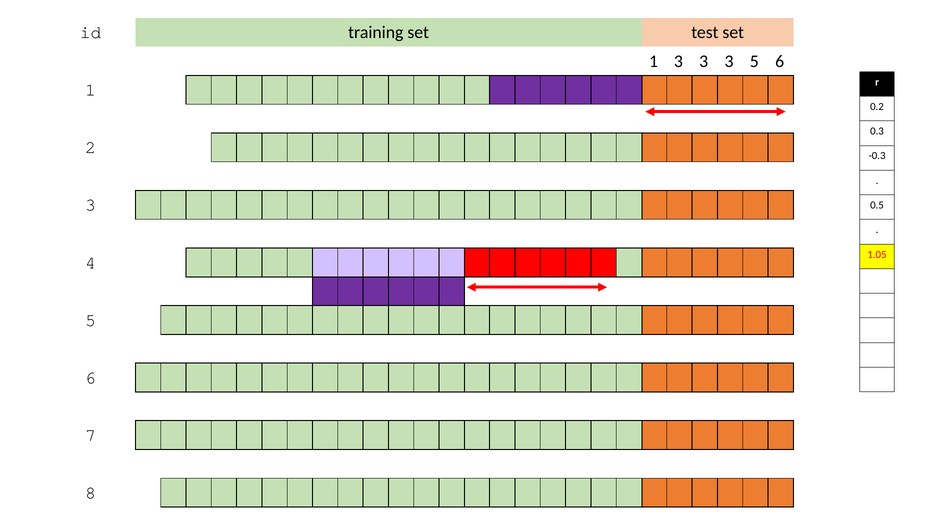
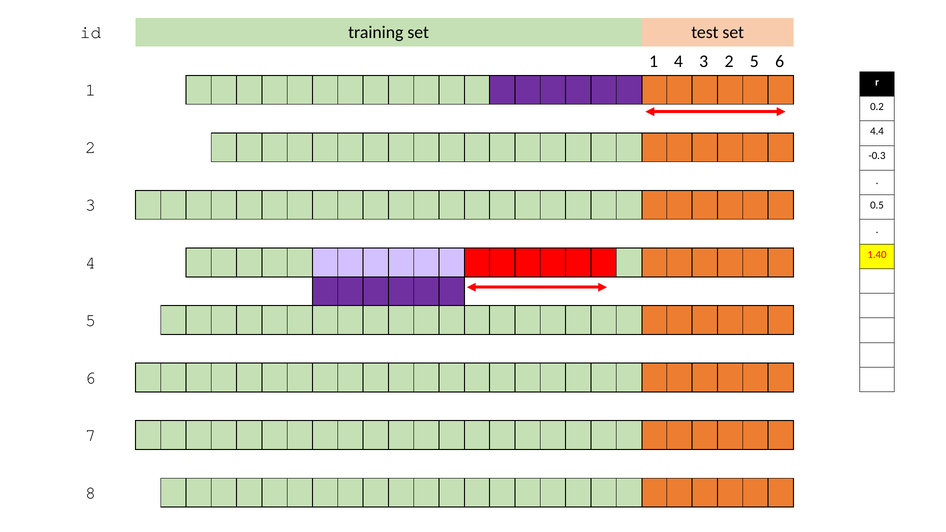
1 3: 3 -> 4
3 at (729, 61): 3 -> 2
0.3: 0.3 -> 4.4
1.05: 1.05 -> 1.40
